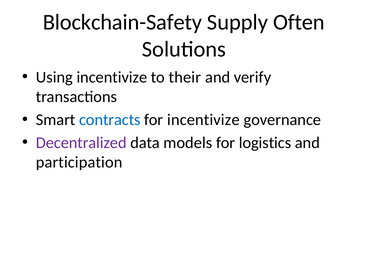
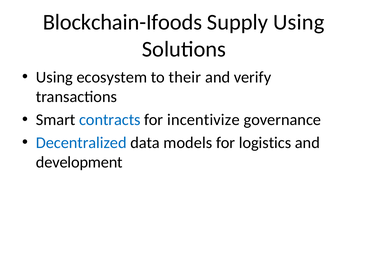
Blockchain-Safety: Blockchain-Safety -> Blockchain-Ifoods
Supply Often: Often -> Using
Using incentivize: incentivize -> ecosystem
Decentralized colour: purple -> blue
participation: participation -> development
